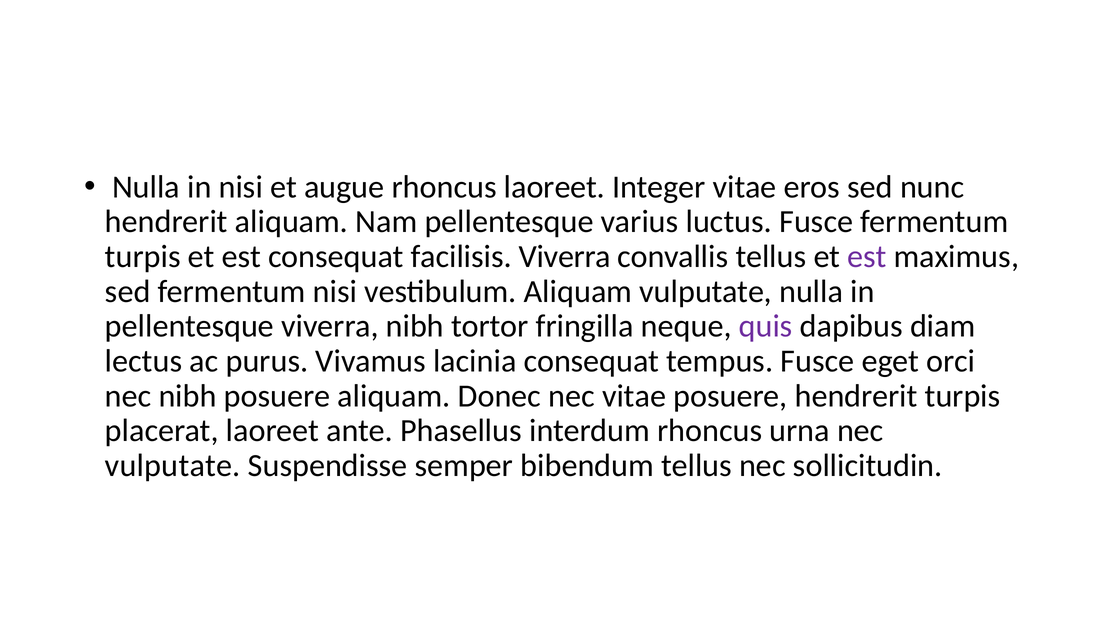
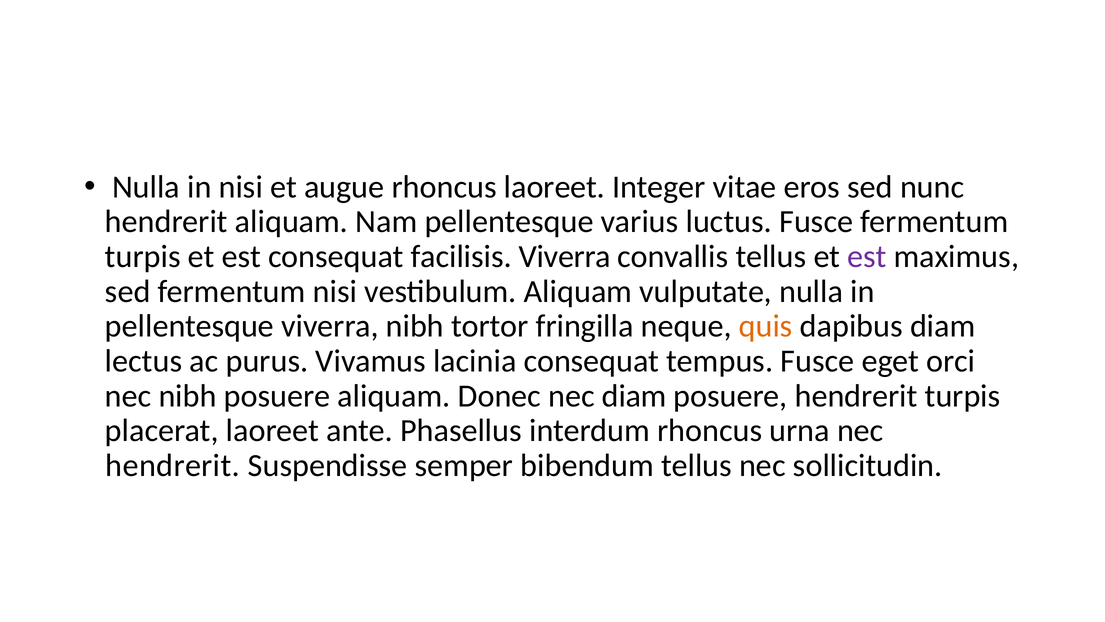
quis colour: purple -> orange
nec vitae: vitae -> diam
vulputate at (173, 465): vulputate -> hendrerit
